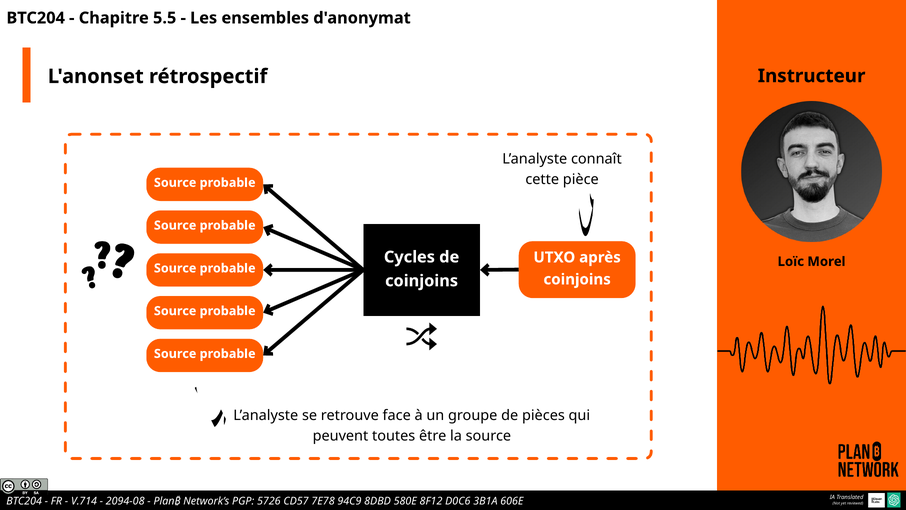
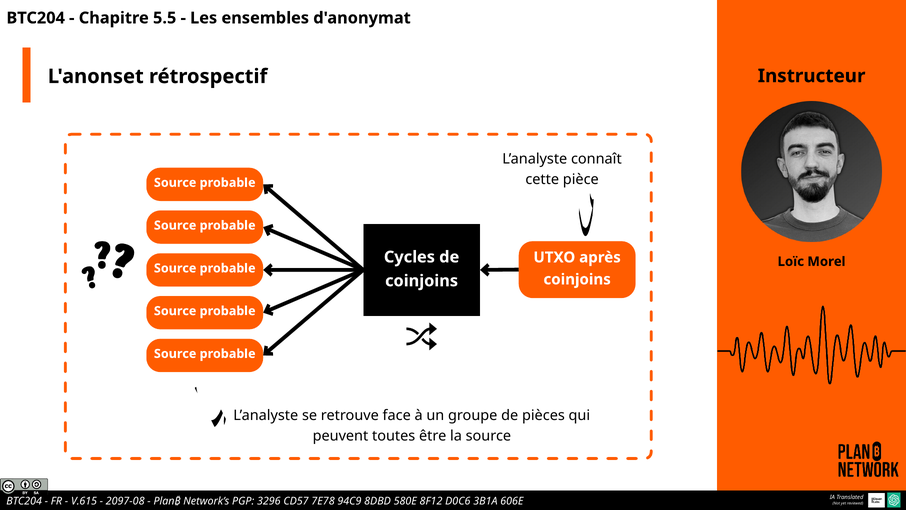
V.714: V.714 -> V.615
2094-08: 2094-08 -> 2097-08
5726: 5726 -> 3296
